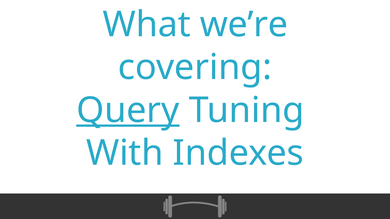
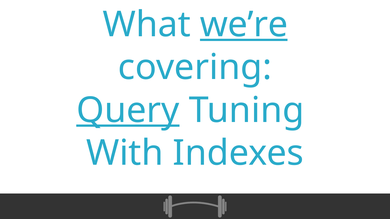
we’re underline: none -> present
